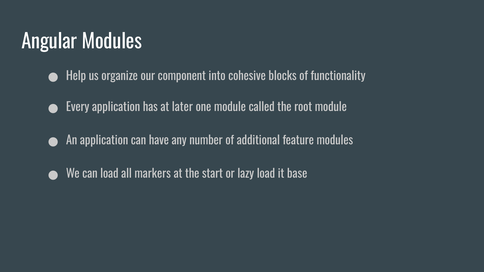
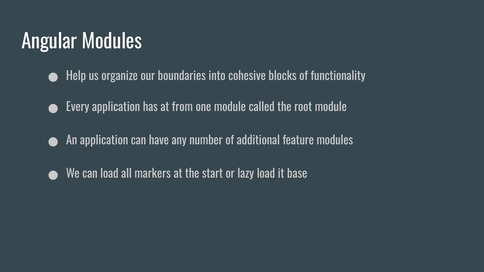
component: component -> boundaries
later: later -> from
